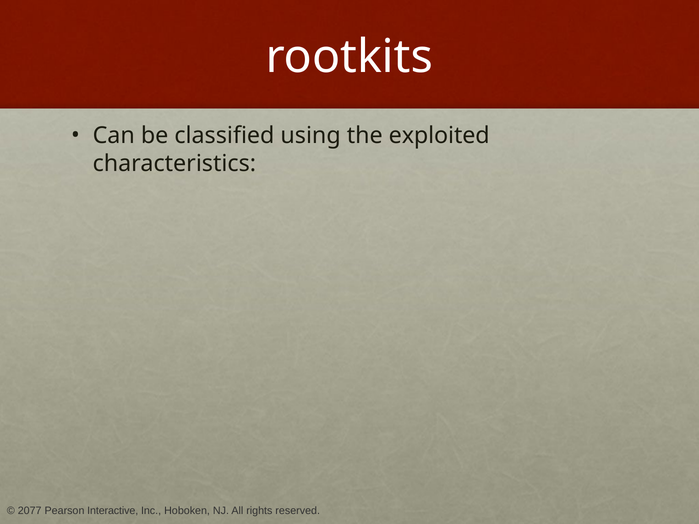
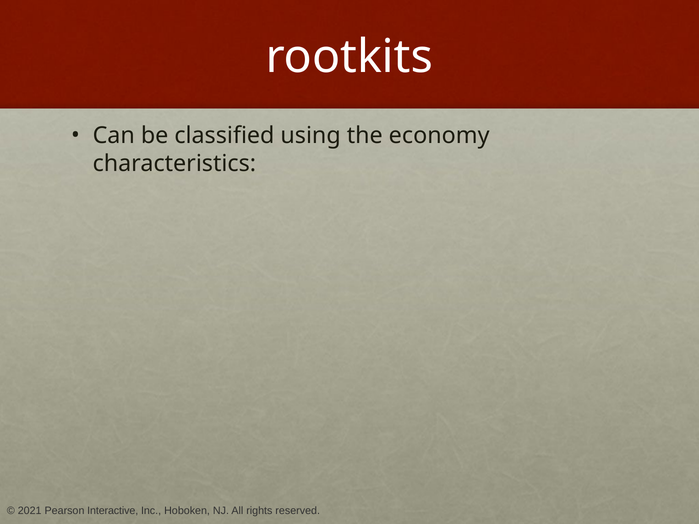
exploited: exploited -> economy
2077: 2077 -> 2021
